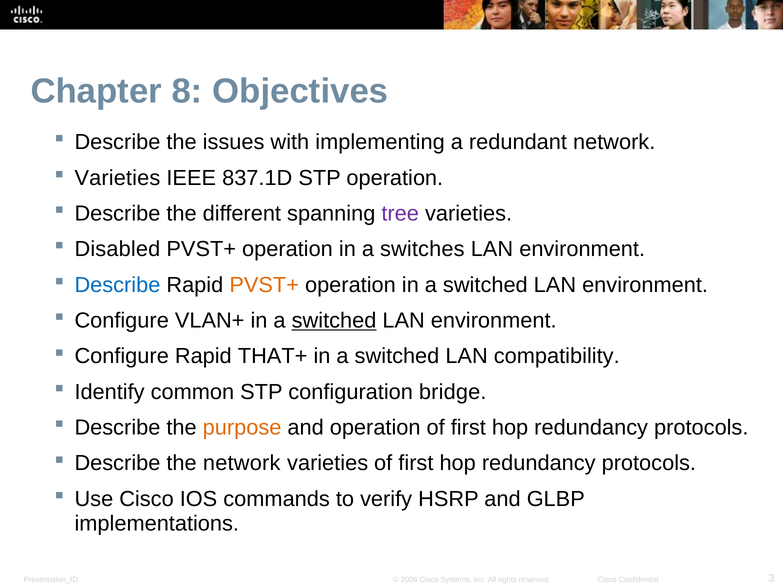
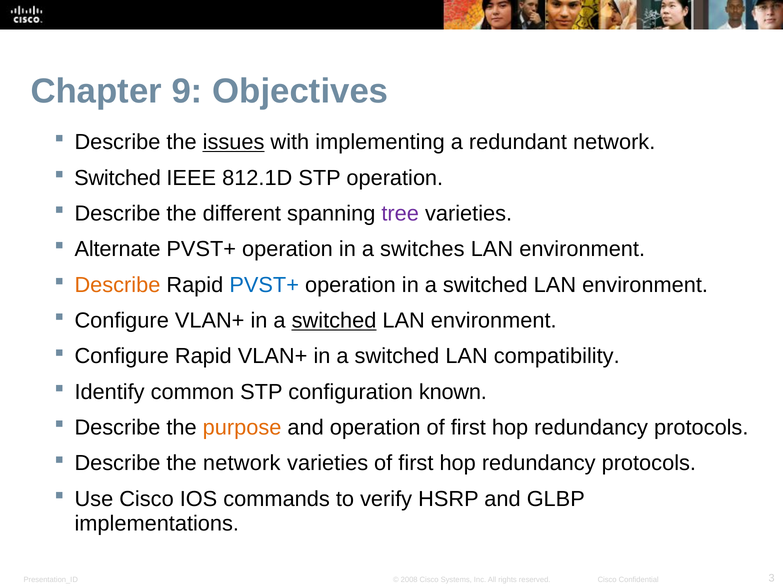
8: 8 -> 9
issues underline: none -> present
Varieties at (117, 178): Varieties -> Switched
837.1D: 837.1D -> 812.1D
Disabled: Disabled -> Alternate
Describe at (117, 285) colour: blue -> orange
PVST+ at (264, 285) colour: orange -> blue
Rapid THAT+: THAT+ -> VLAN+
bridge: bridge -> known
